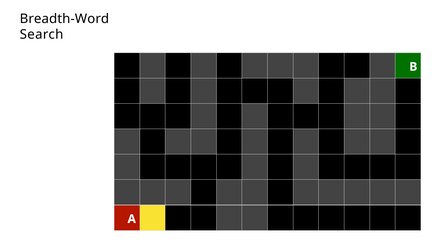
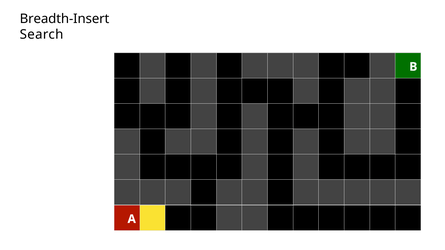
Breadth-Word: Breadth-Word -> Breadth-Insert
